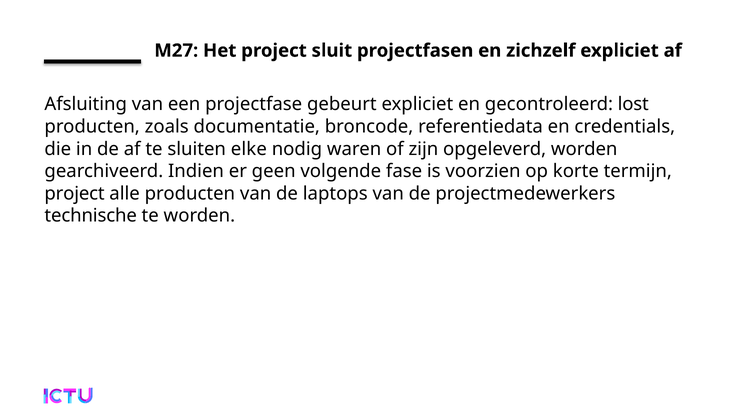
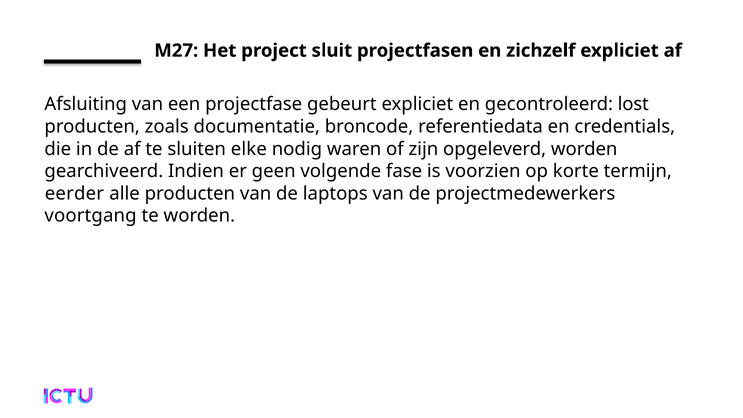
project at (75, 193): project -> eerder
technische: technische -> voortgang
